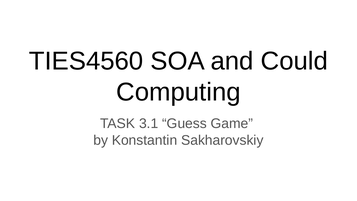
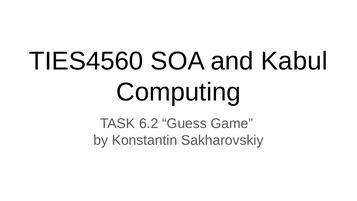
Could: Could -> Kabul
3.1: 3.1 -> 6.2
